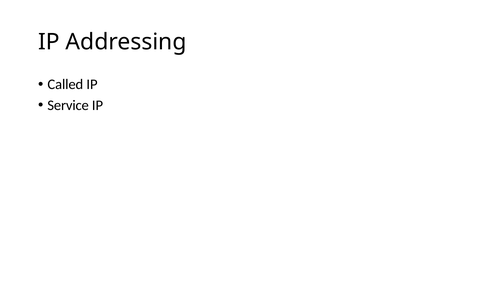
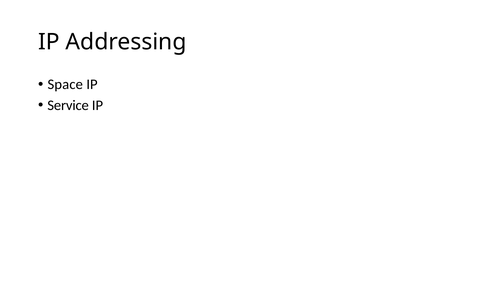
Called: Called -> Space
